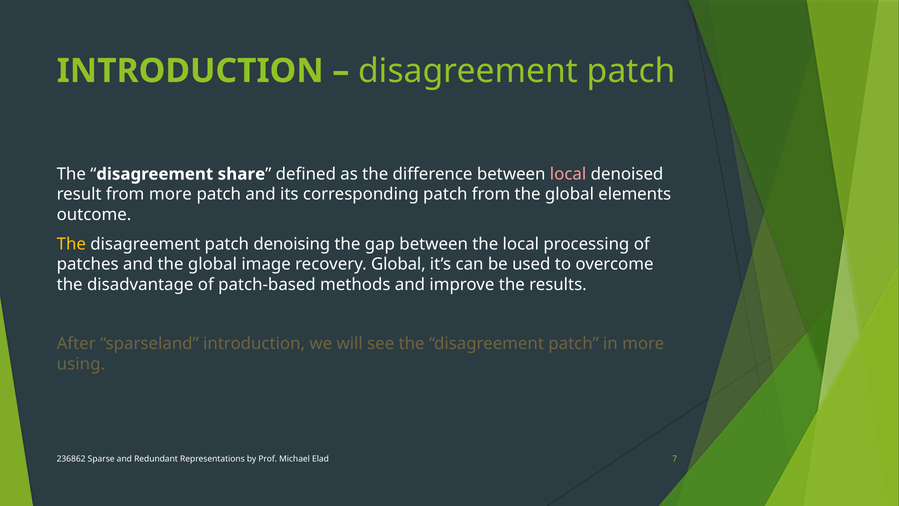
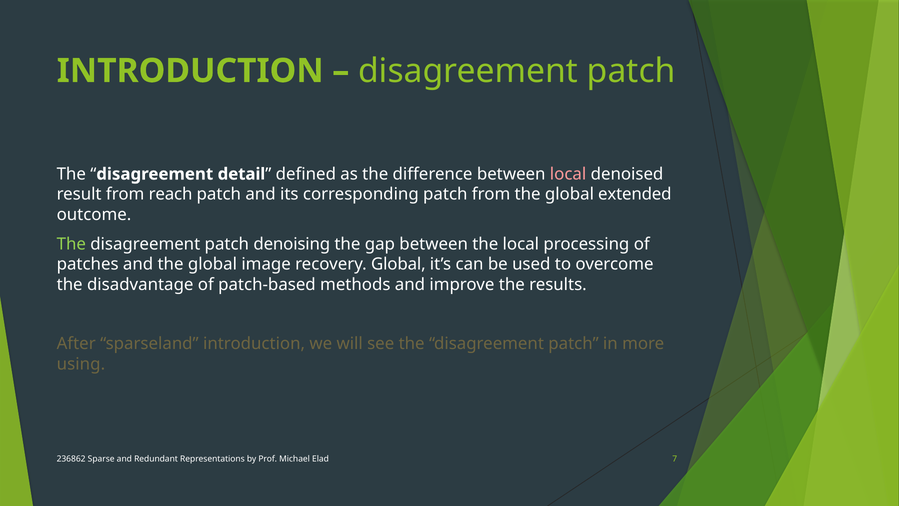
share: share -> detail
from more: more -> reach
elements: elements -> extended
The at (71, 244) colour: yellow -> light green
